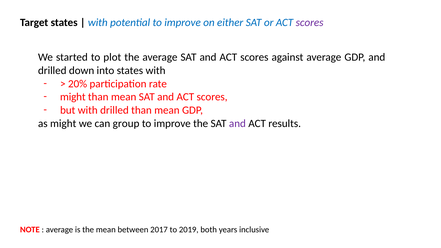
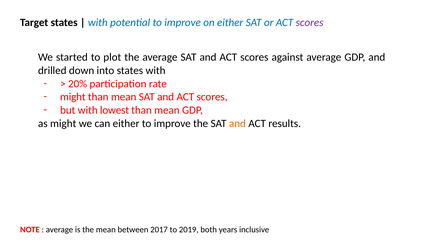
with drilled: drilled -> lowest
can group: group -> either
and at (237, 123) colour: purple -> orange
